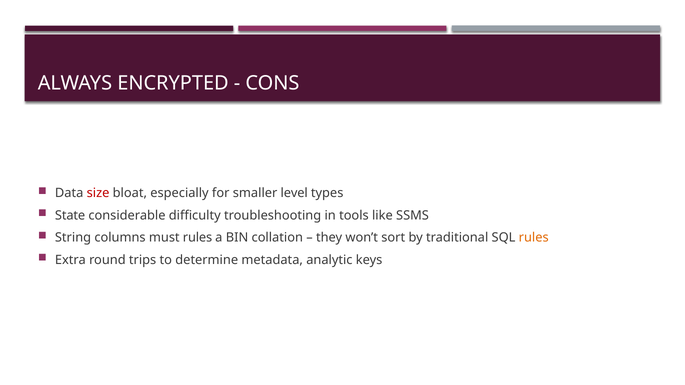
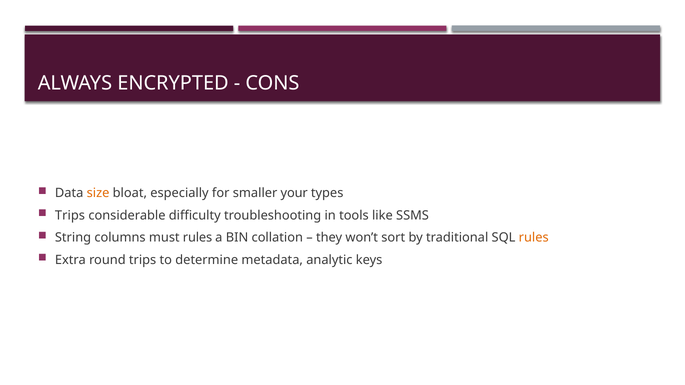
size colour: red -> orange
level: level -> your
State at (70, 216): State -> Trips
